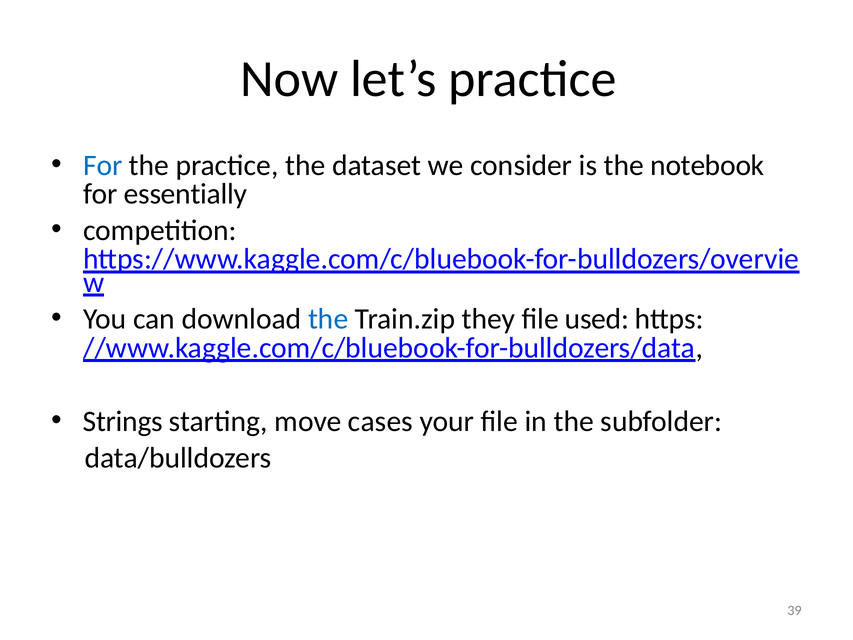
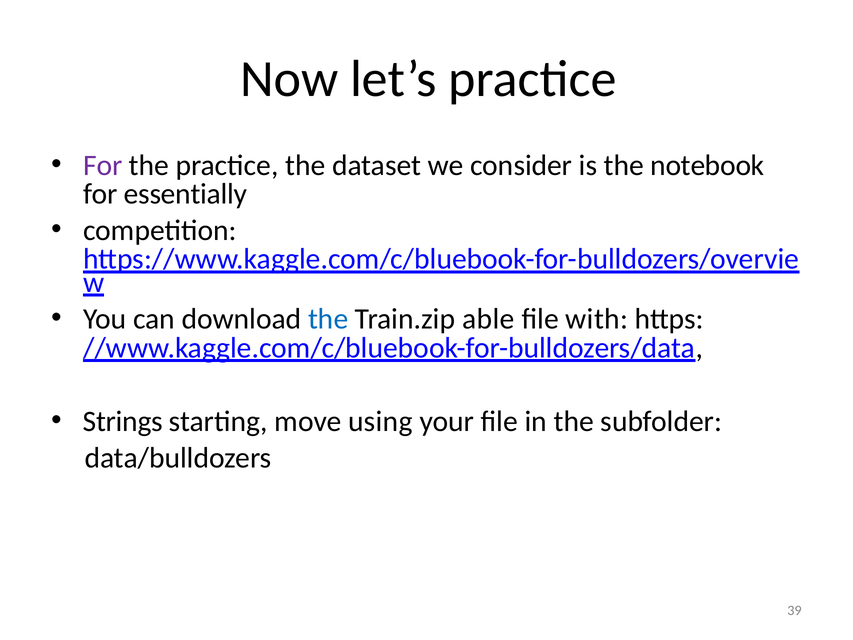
For at (103, 165) colour: blue -> purple
they: they -> able
used: used -> with
cases: cases -> using
